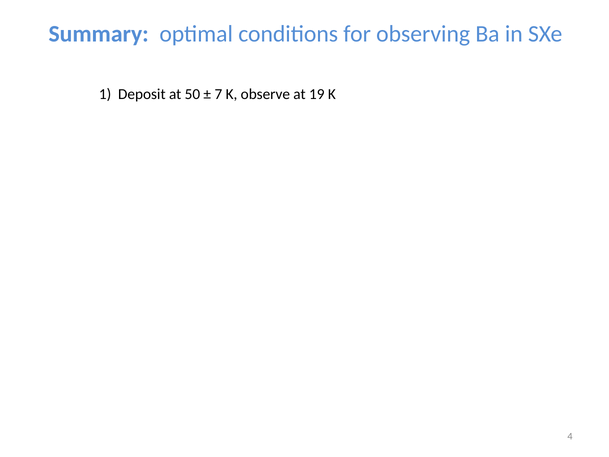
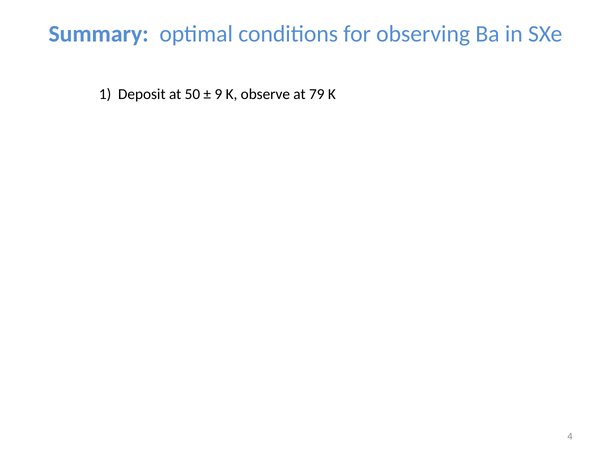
7: 7 -> 9
19: 19 -> 79
